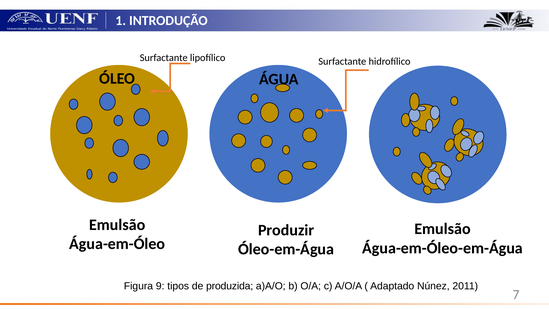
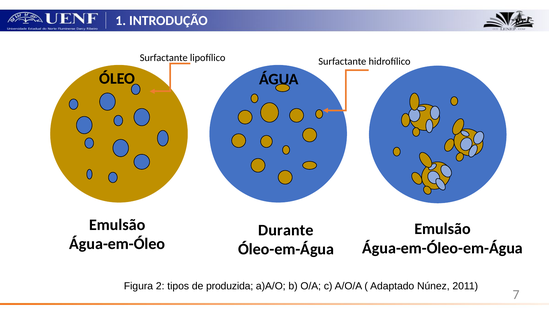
Produzir: Produzir -> Durante
9: 9 -> 2
